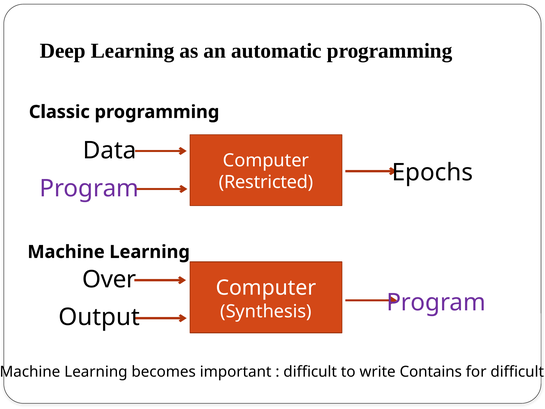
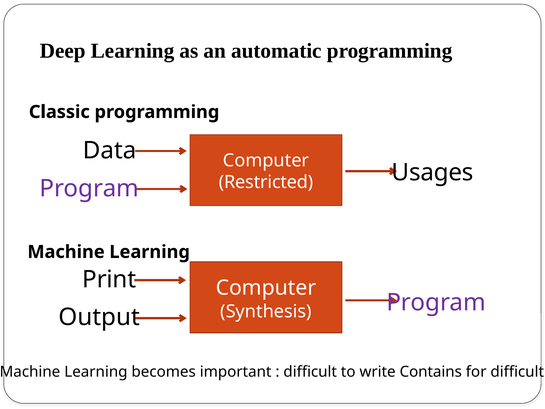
Epochs: Epochs -> Usages
Over: Over -> Print
